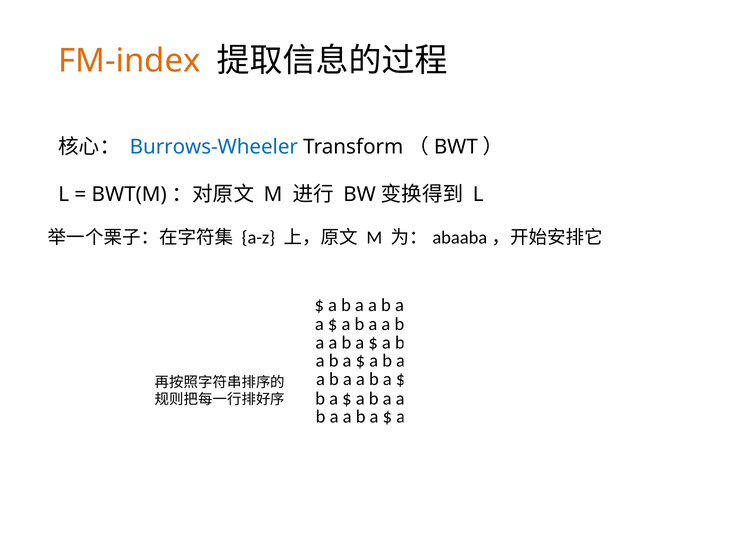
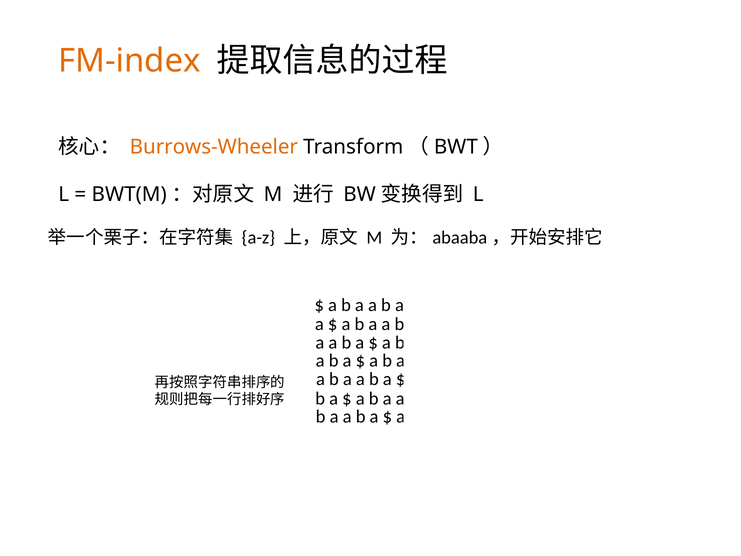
Burrows-Wheeler colour: blue -> orange
